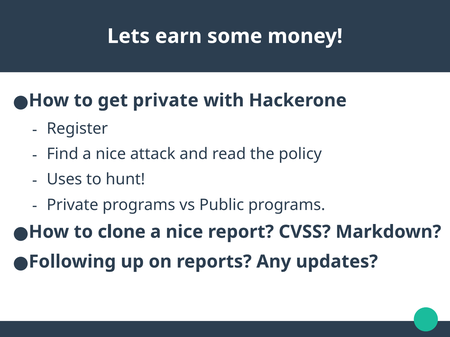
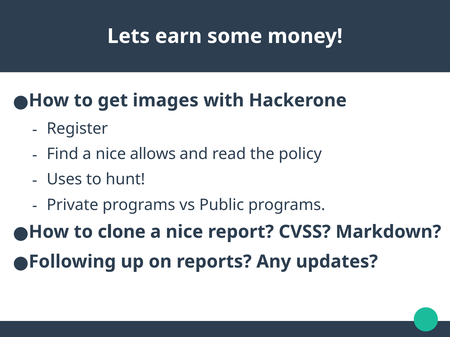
get private: private -> images
attack: attack -> allows
